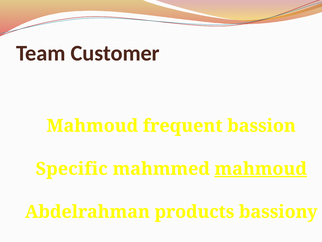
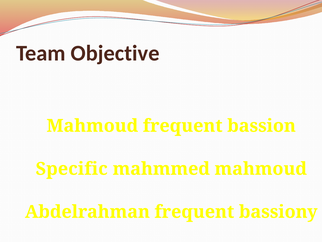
Customer: Customer -> Objective
mahmoud at (261, 169) underline: present -> none
Abdelrahman products: products -> frequent
